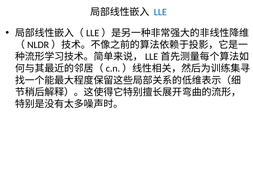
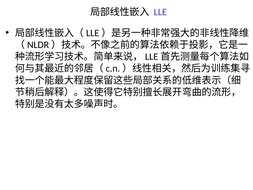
LLE colour: blue -> purple
